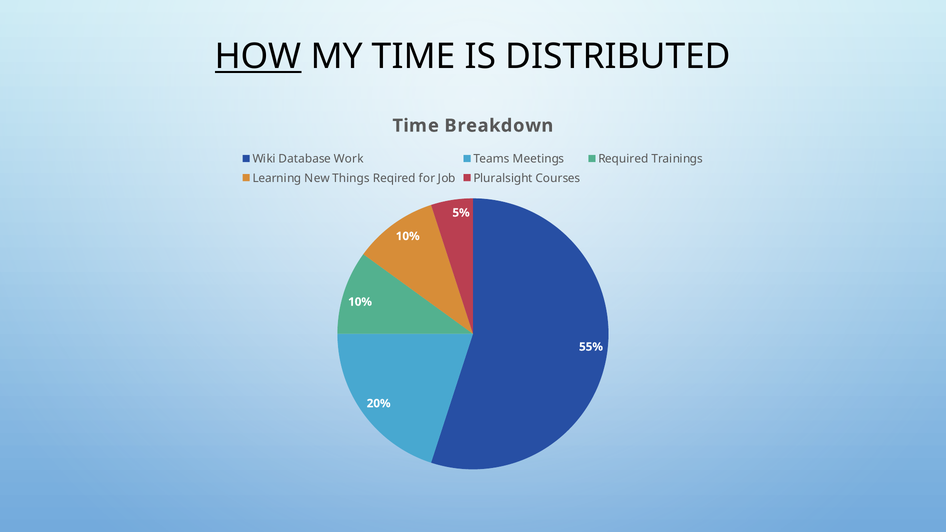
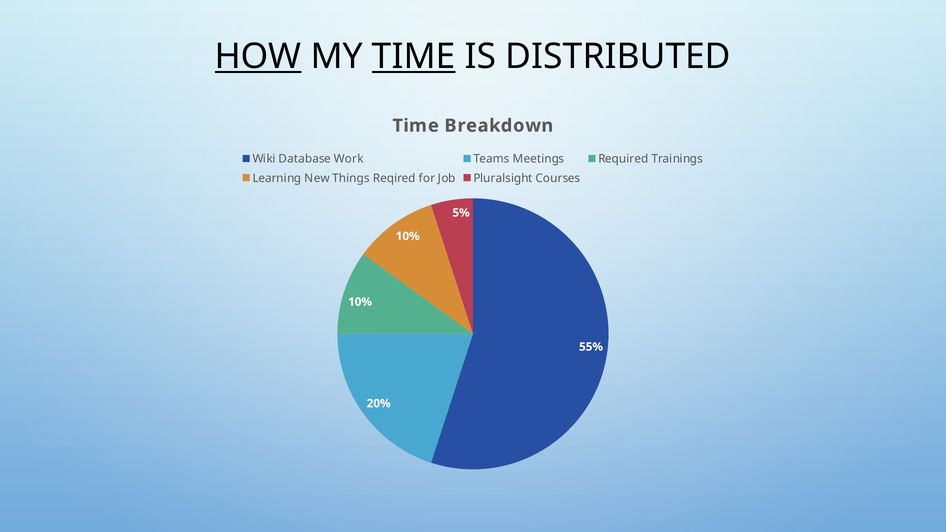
TIME at (414, 57) underline: none -> present
